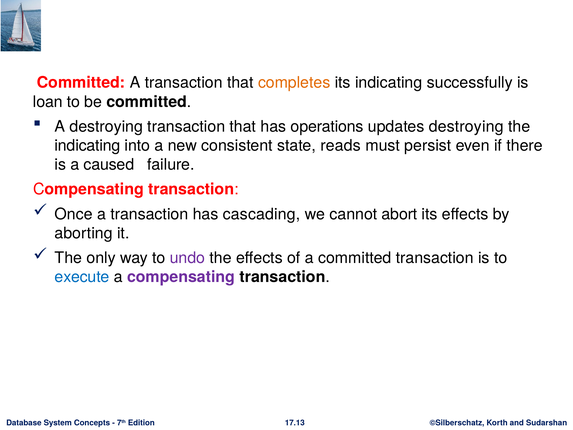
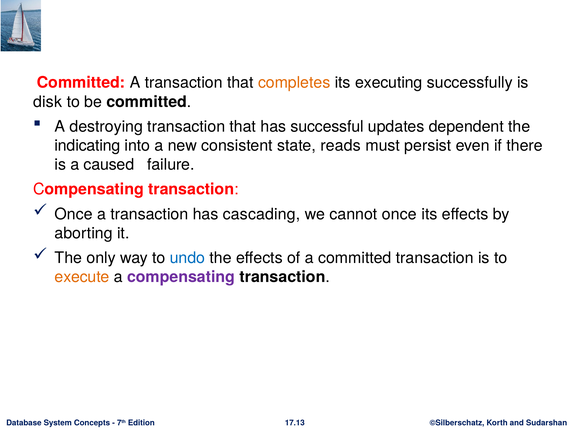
its indicating: indicating -> executing
loan: loan -> disk
operations: operations -> successful
updates destroying: destroying -> dependent
cannot abort: abort -> once
undo colour: purple -> blue
execute colour: blue -> orange
